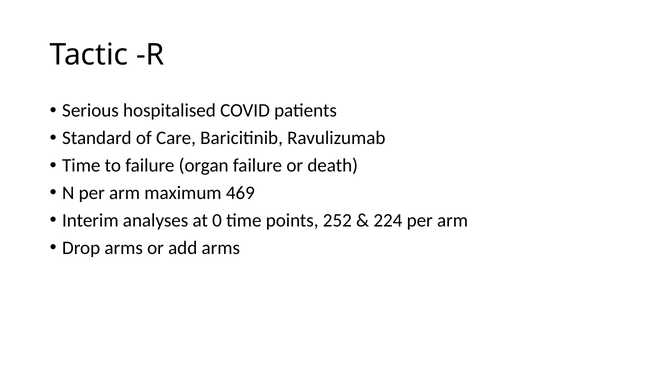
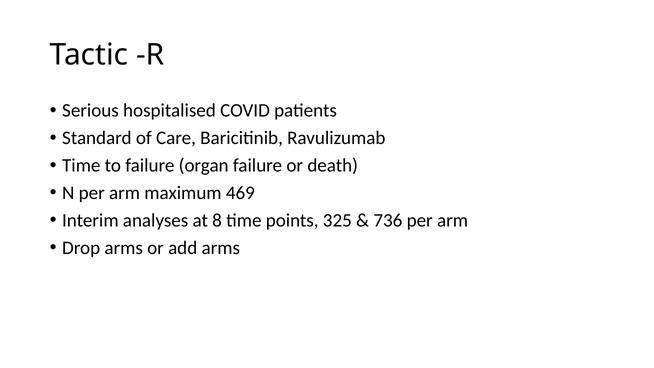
0: 0 -> 8
252: 252 -> 325
224: 224 -> 736
